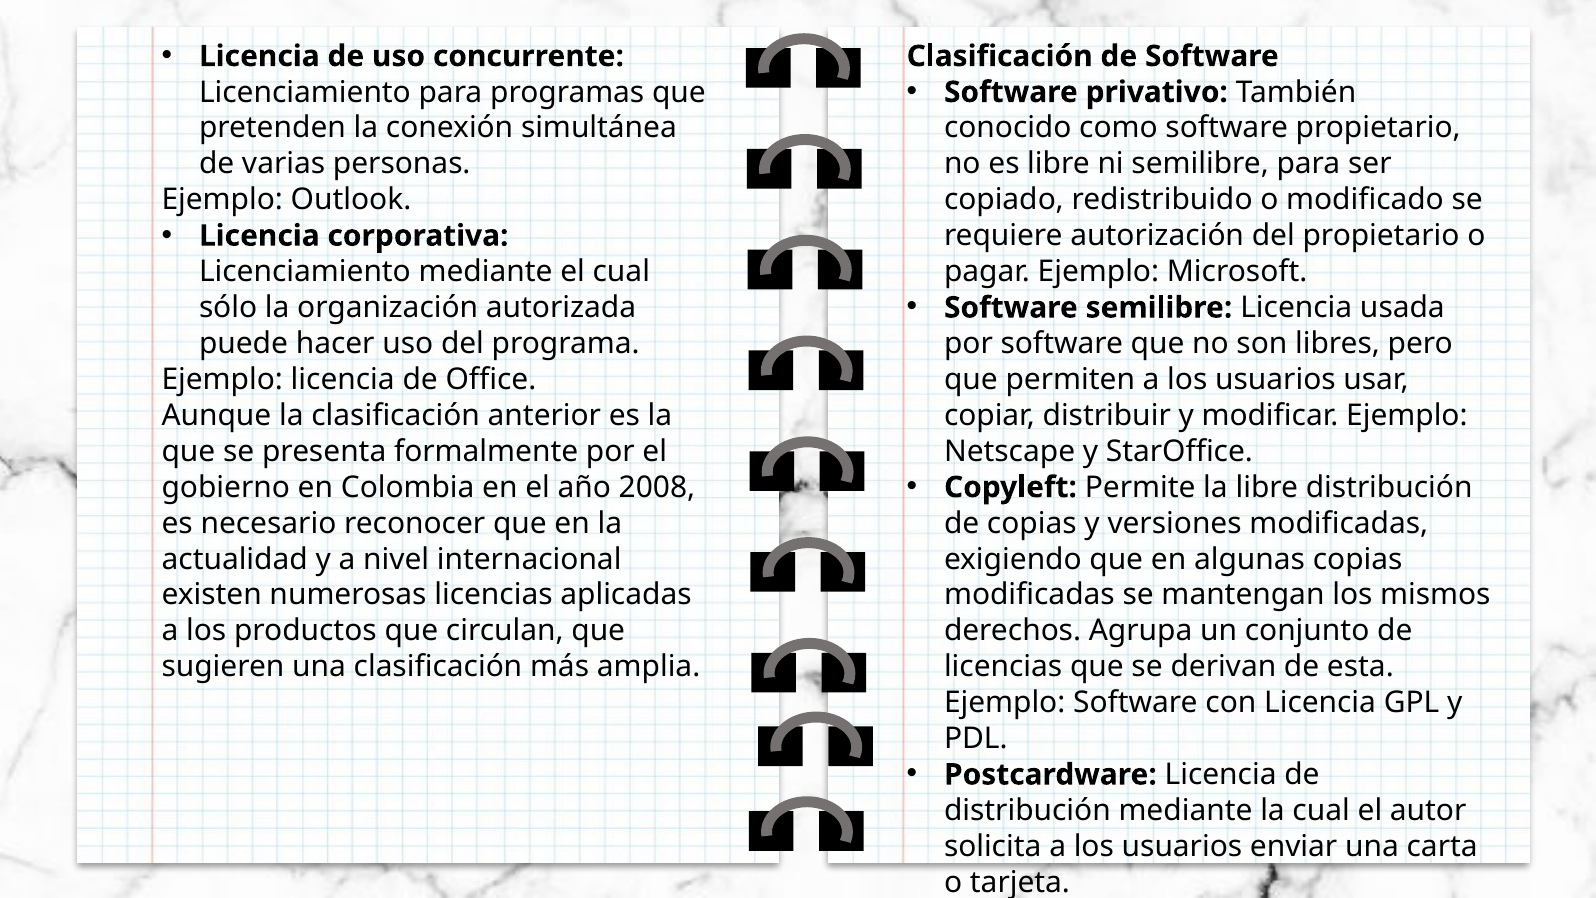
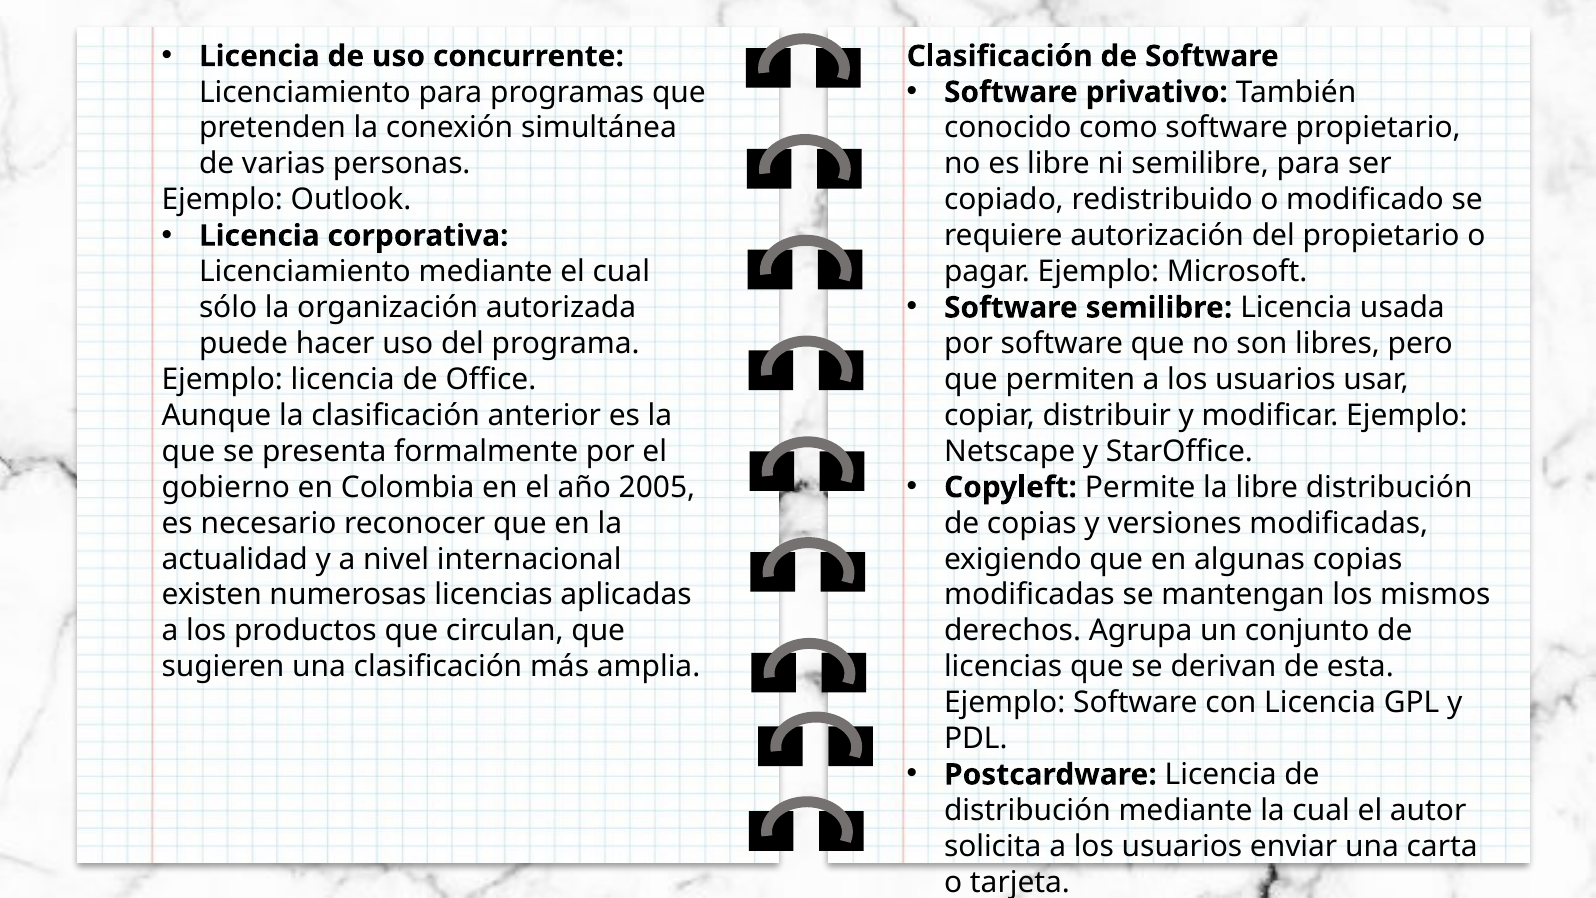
2008: 2008 -> 2005
